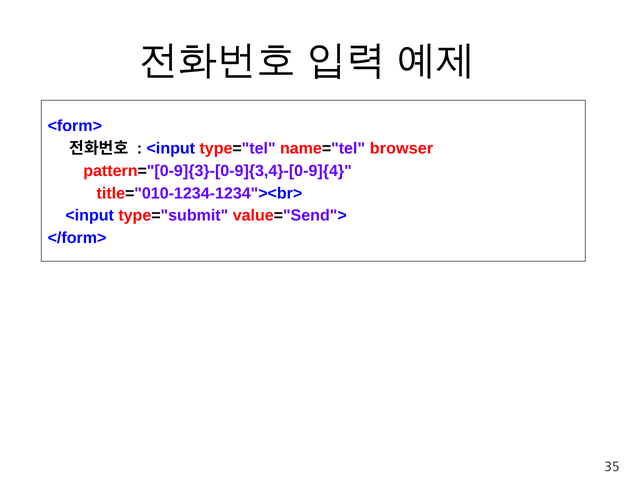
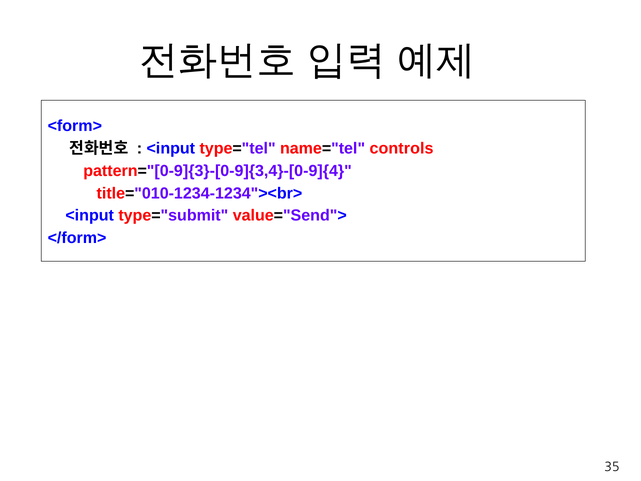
browser: browser -> controls
